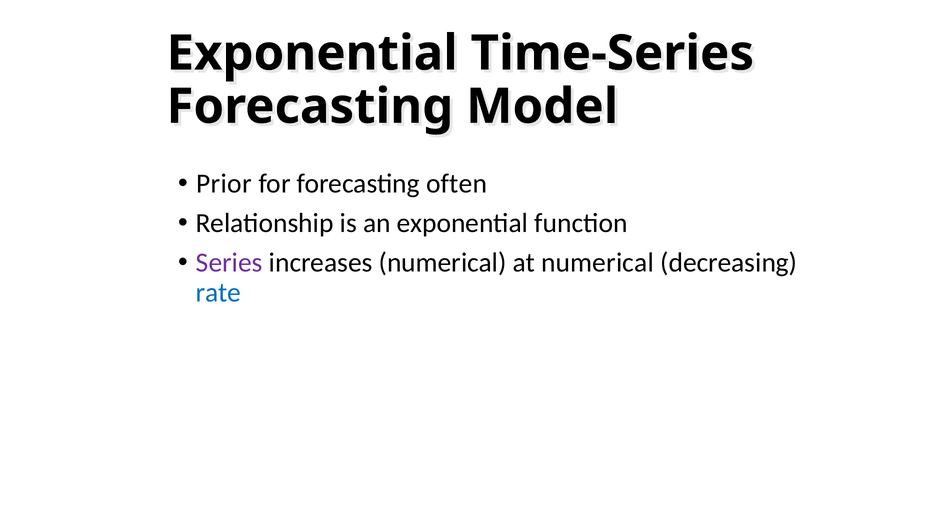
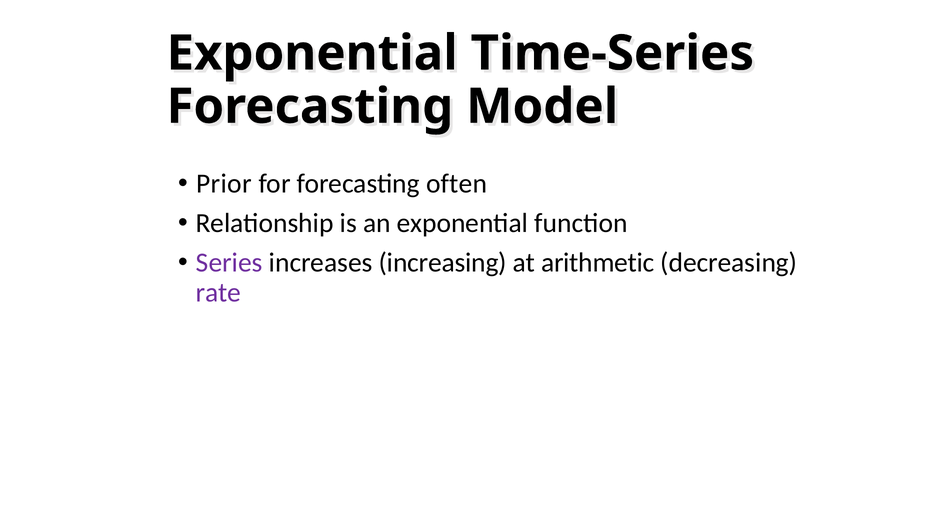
increases numerical: numerical -> increasing
at numerical: numerical -> arithmetic
rate colour: blue -> purple
